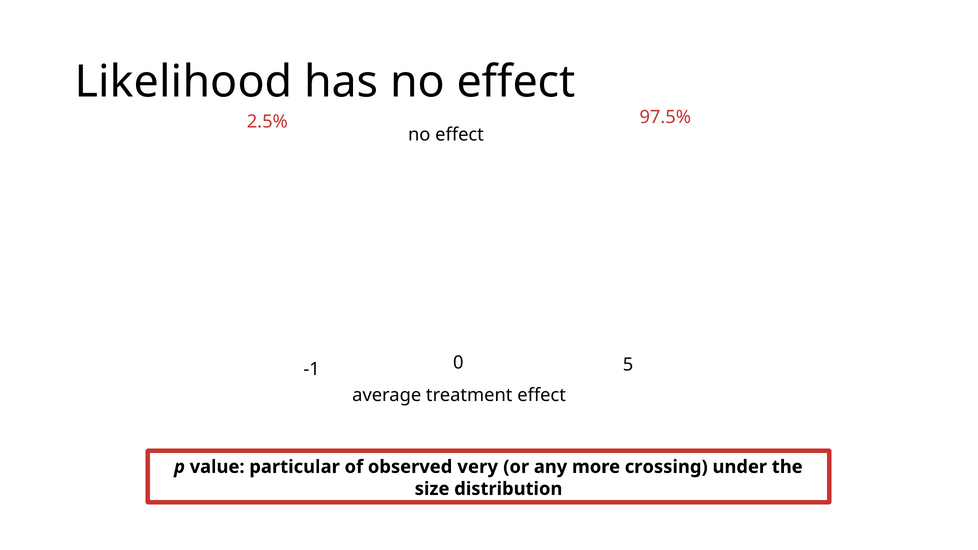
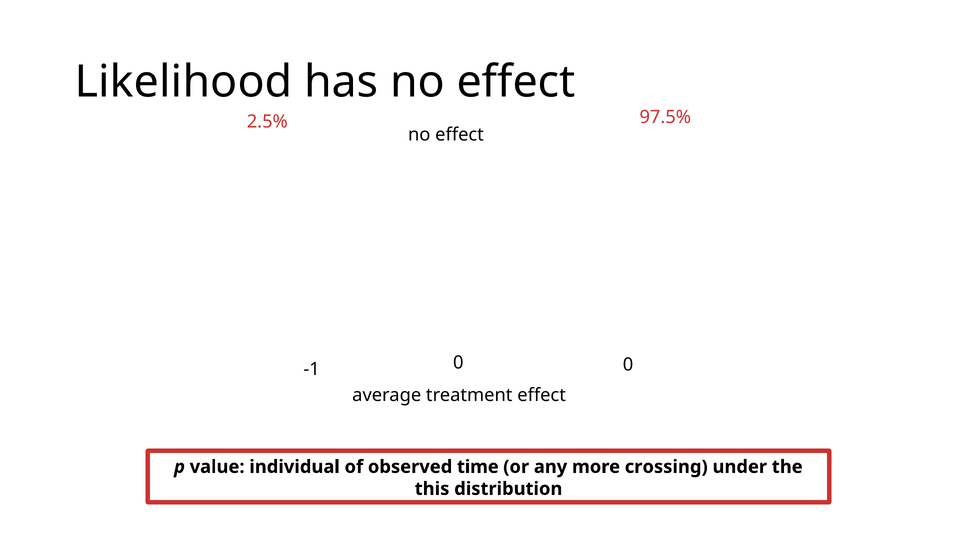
0 5: 5 -> 0
particular: particular -> individual
very: very -> time
size: size -> this
